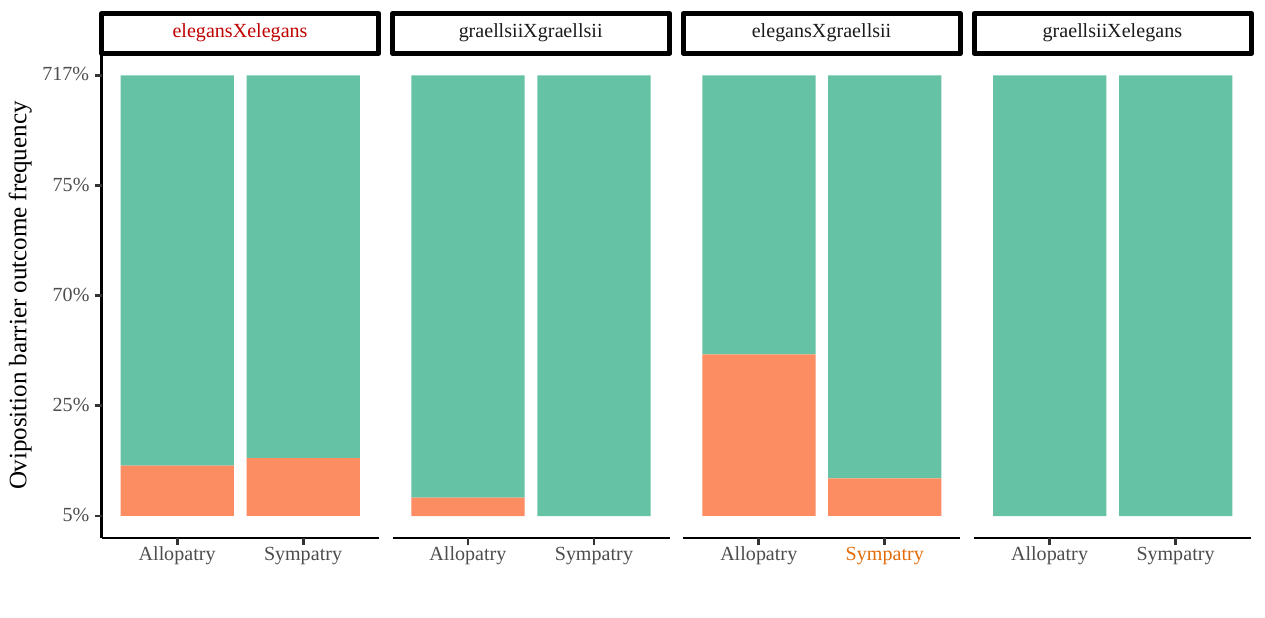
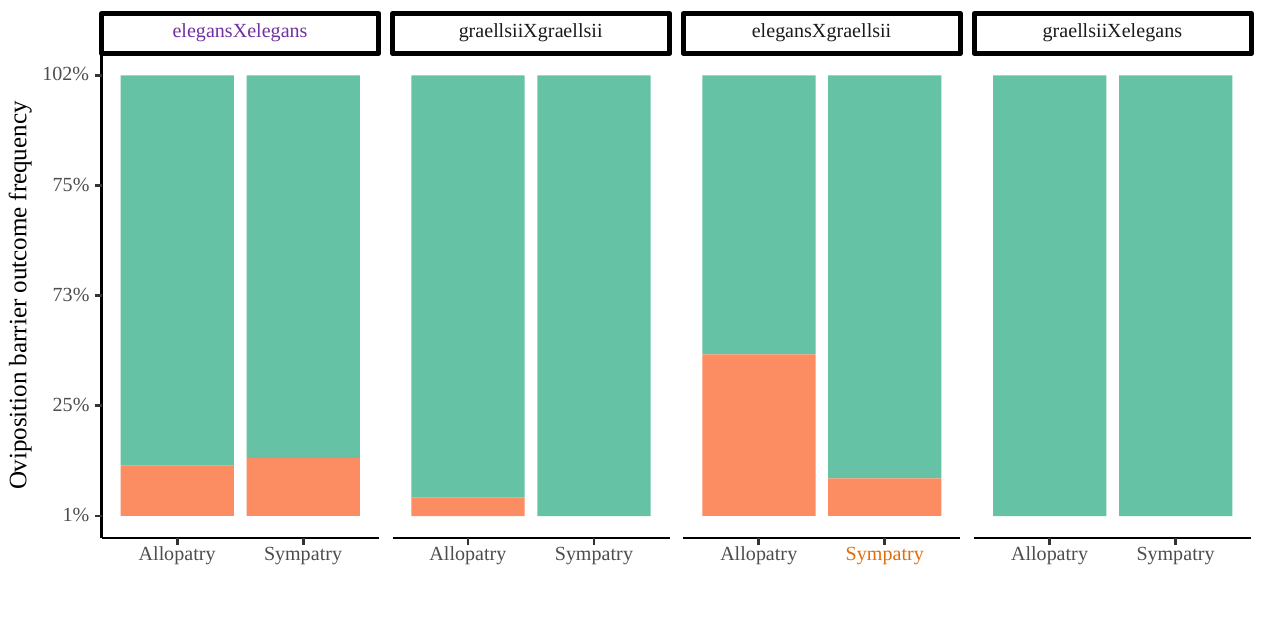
elegansXelegans colour: red -> purple
717%: 717% -> 102%
70%: 70% -> 73%
5%: 5% -> 1%
